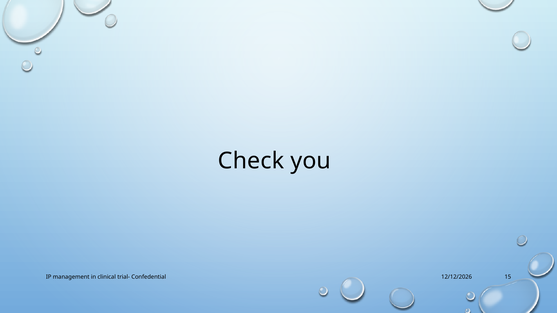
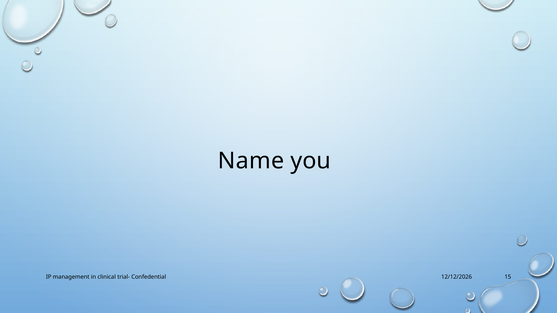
Check: Check -> Name
